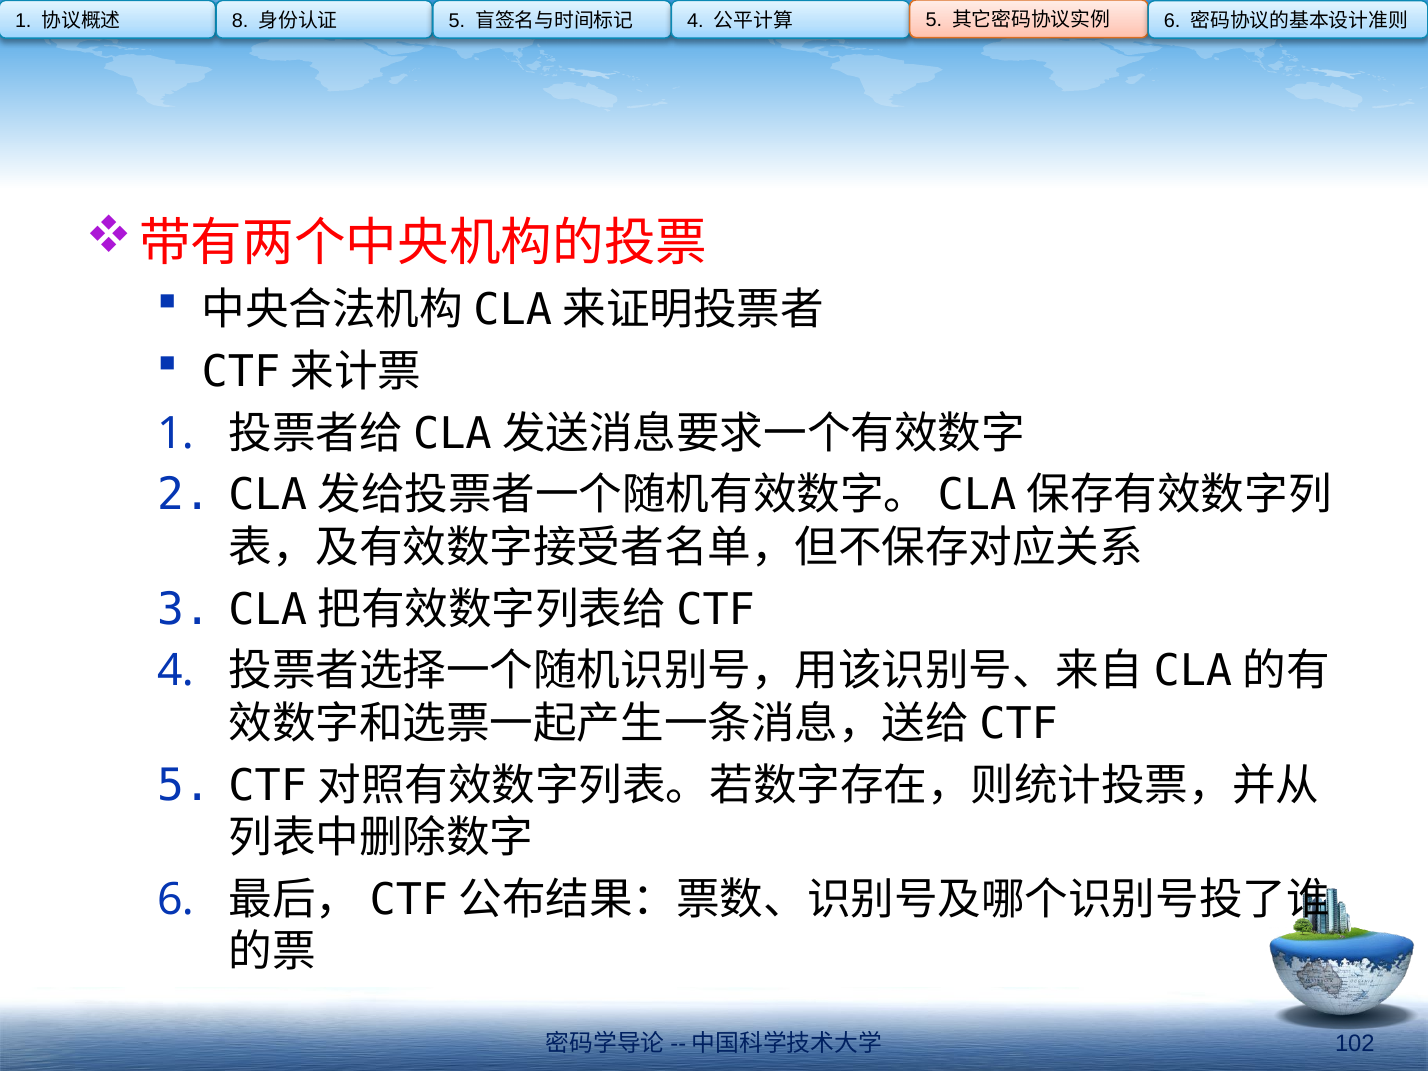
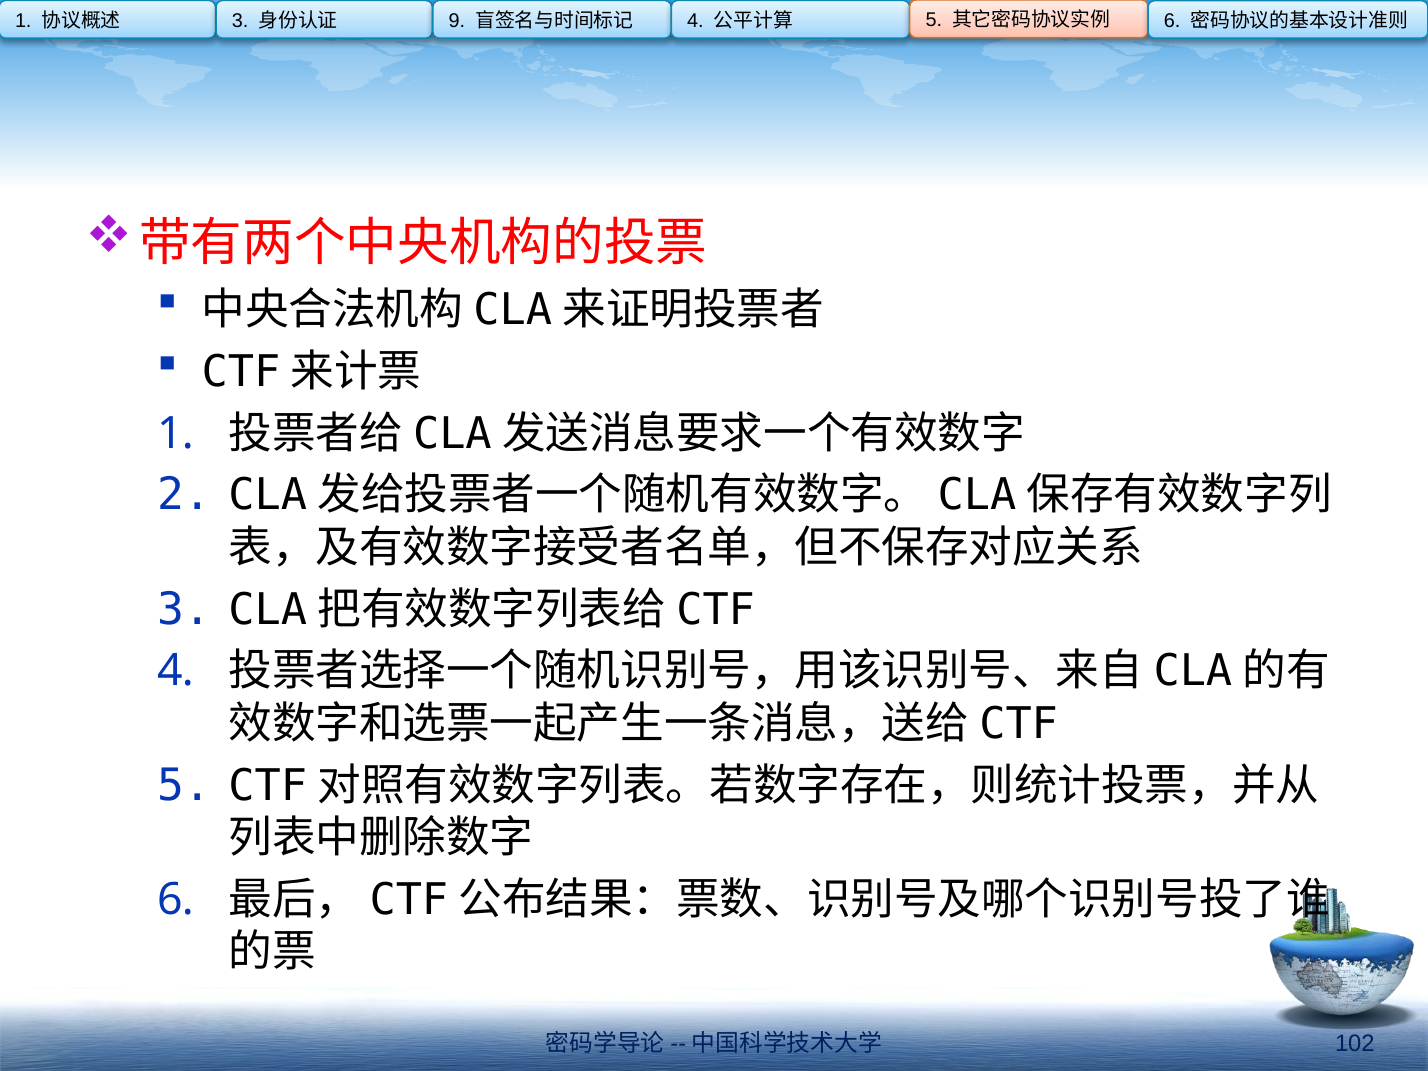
8 at (240, 21): 8 -> 3
5 at (457, 21): 5 -> 9
